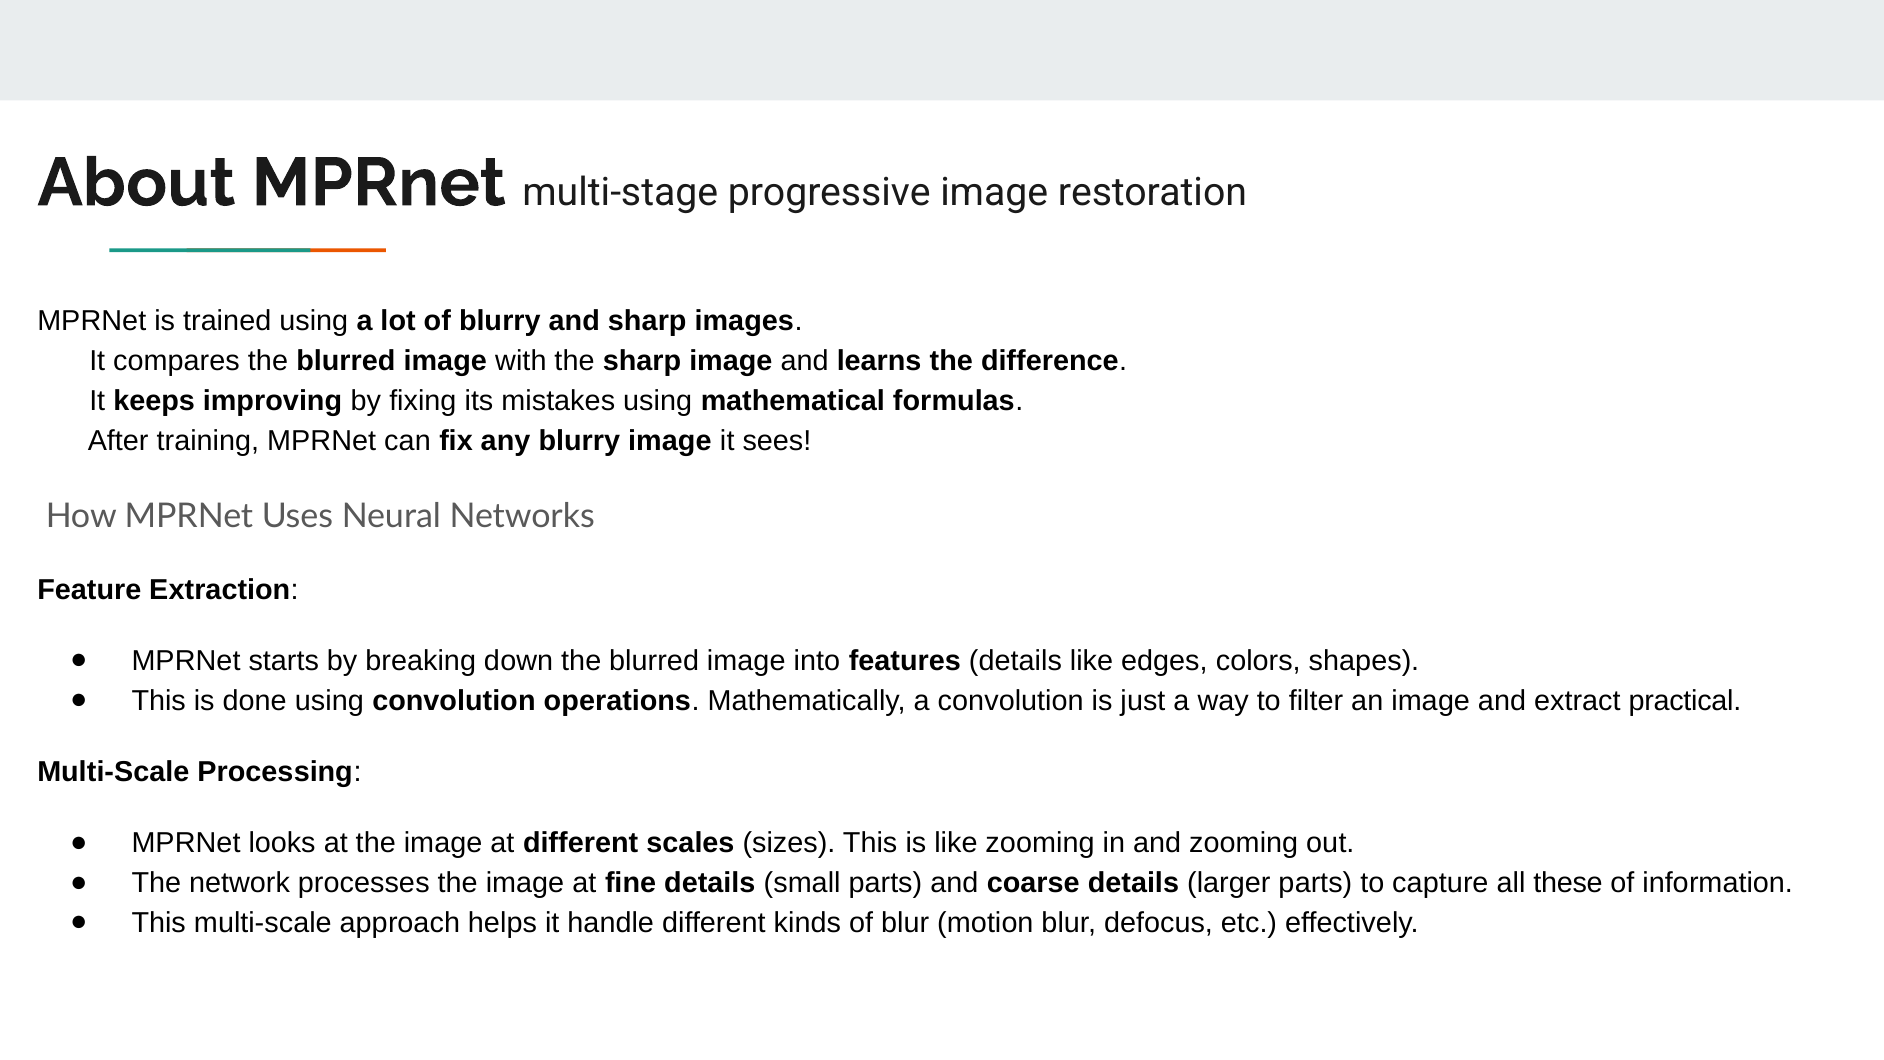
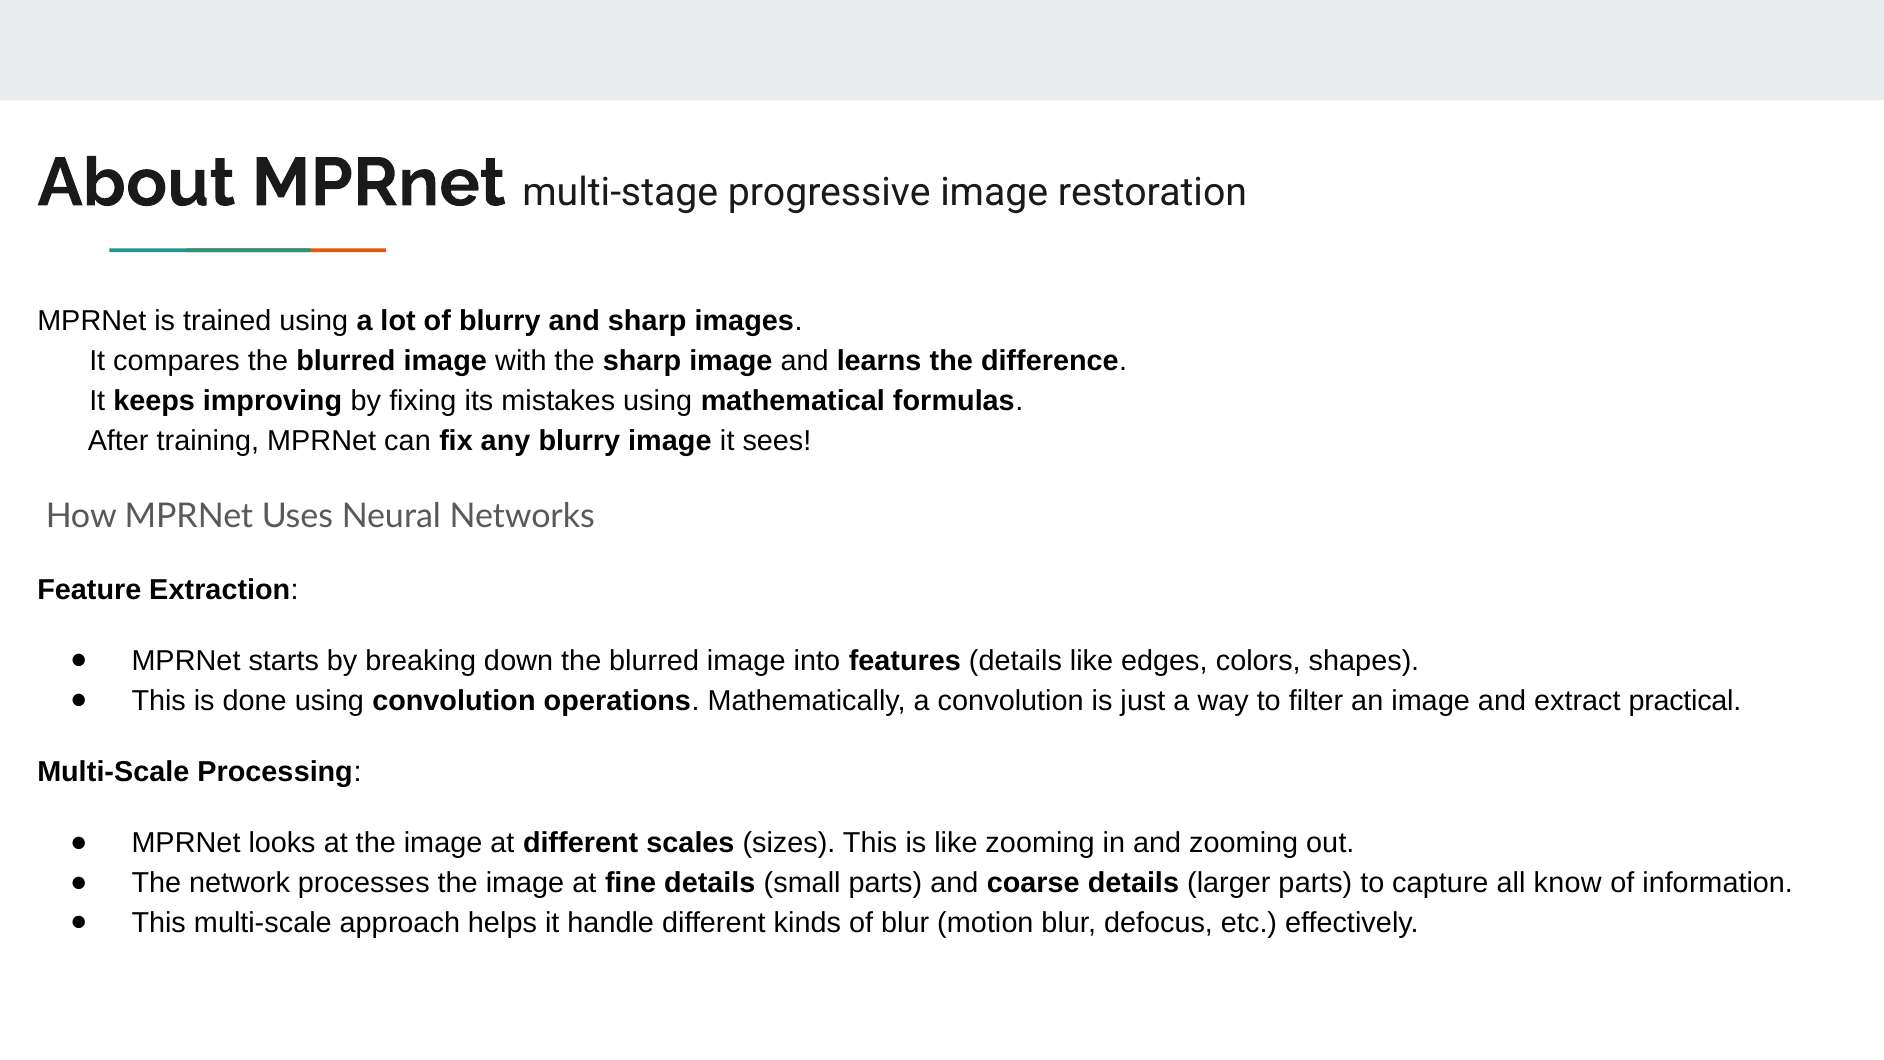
these: these -> know
